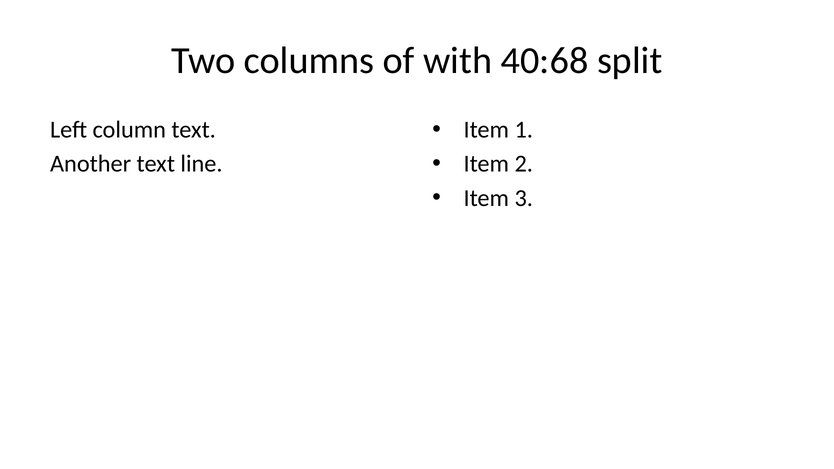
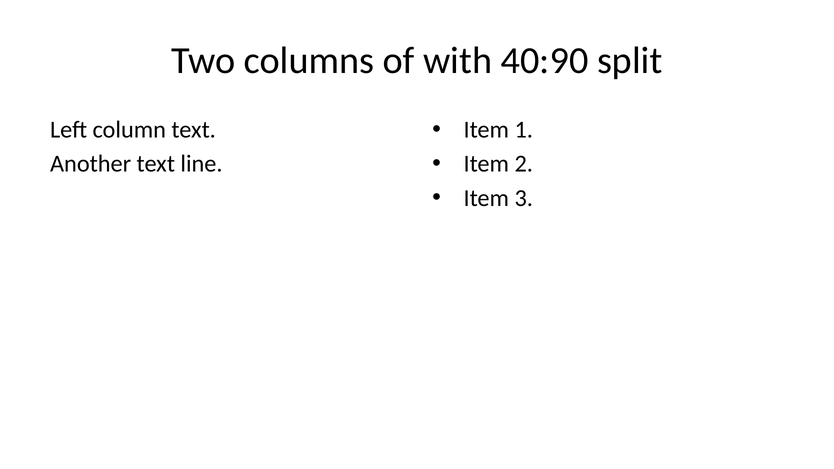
40:68: 40:68 -> 40:90
